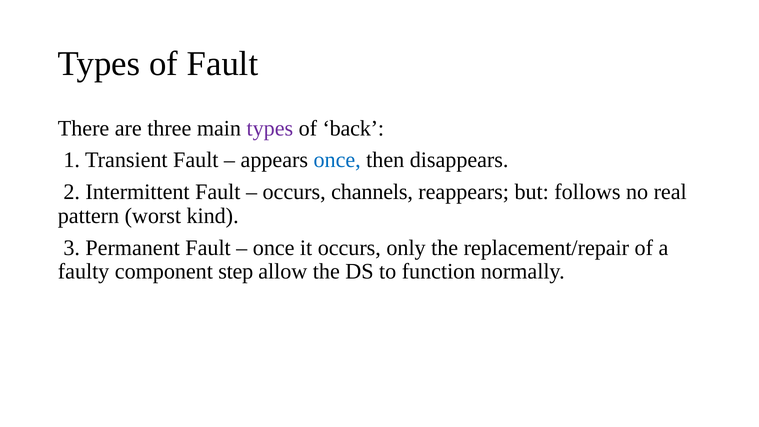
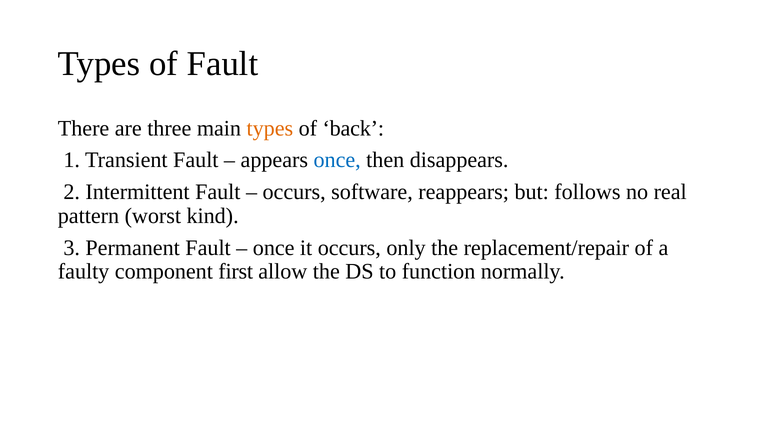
types at (270, 128) colour: purple -> orange
channels: channels -> software
step: step -> first
